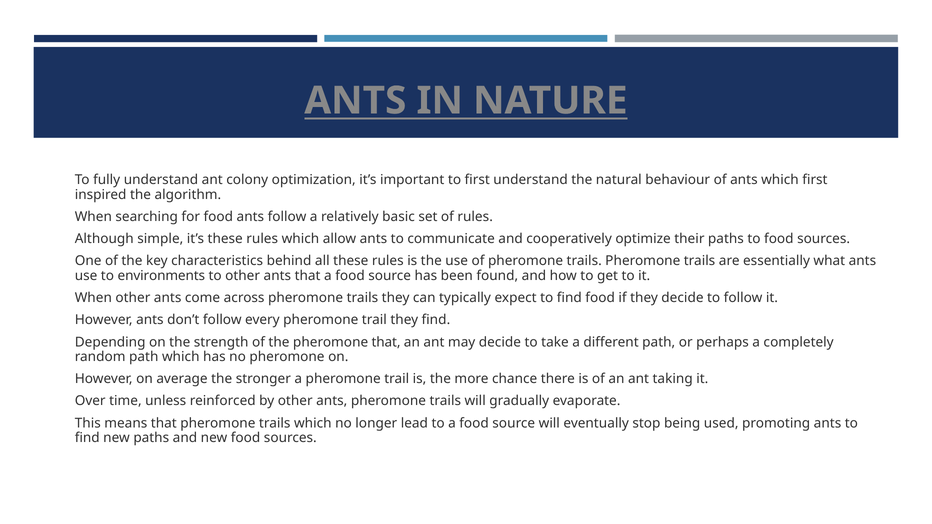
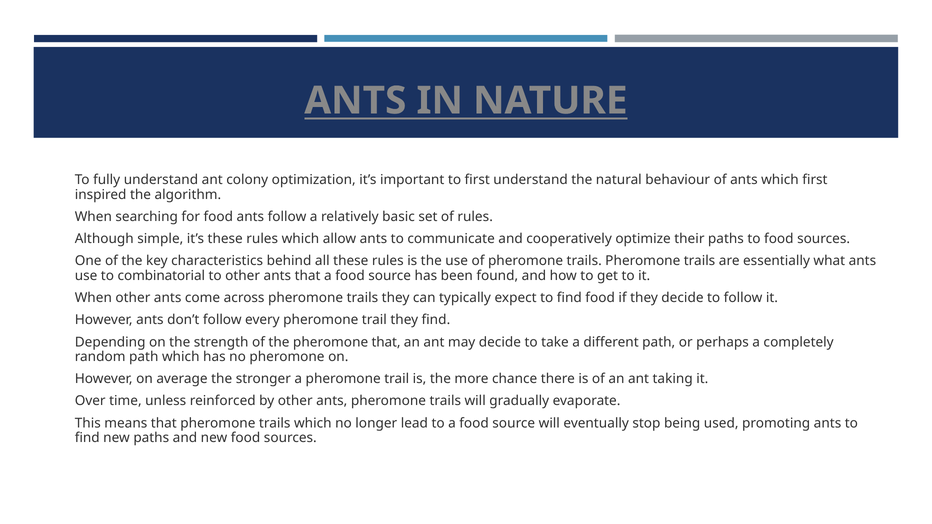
environments: environments -> combinatorial
